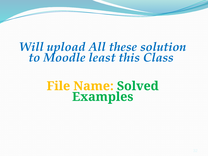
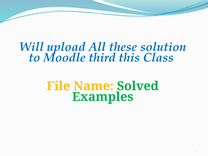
least: least -> third
